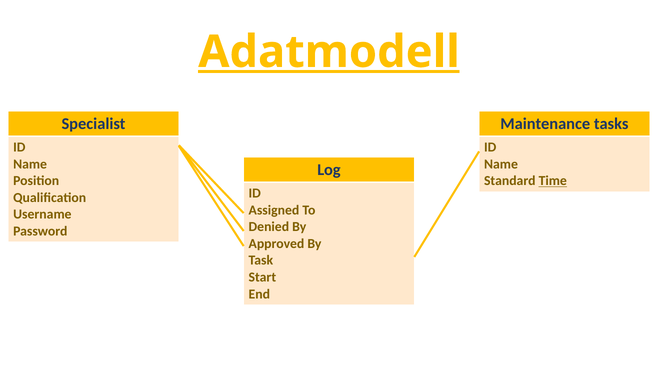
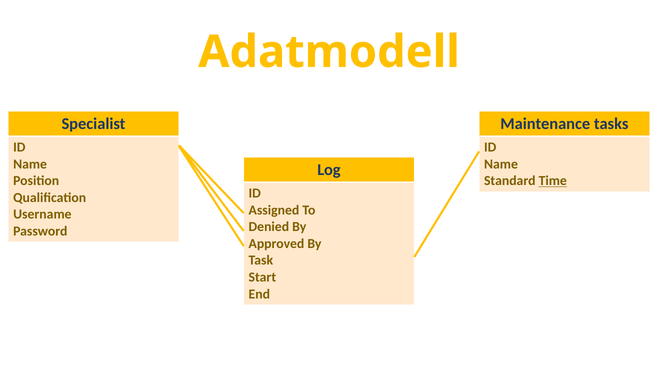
Adatmodell underline: present -> none
